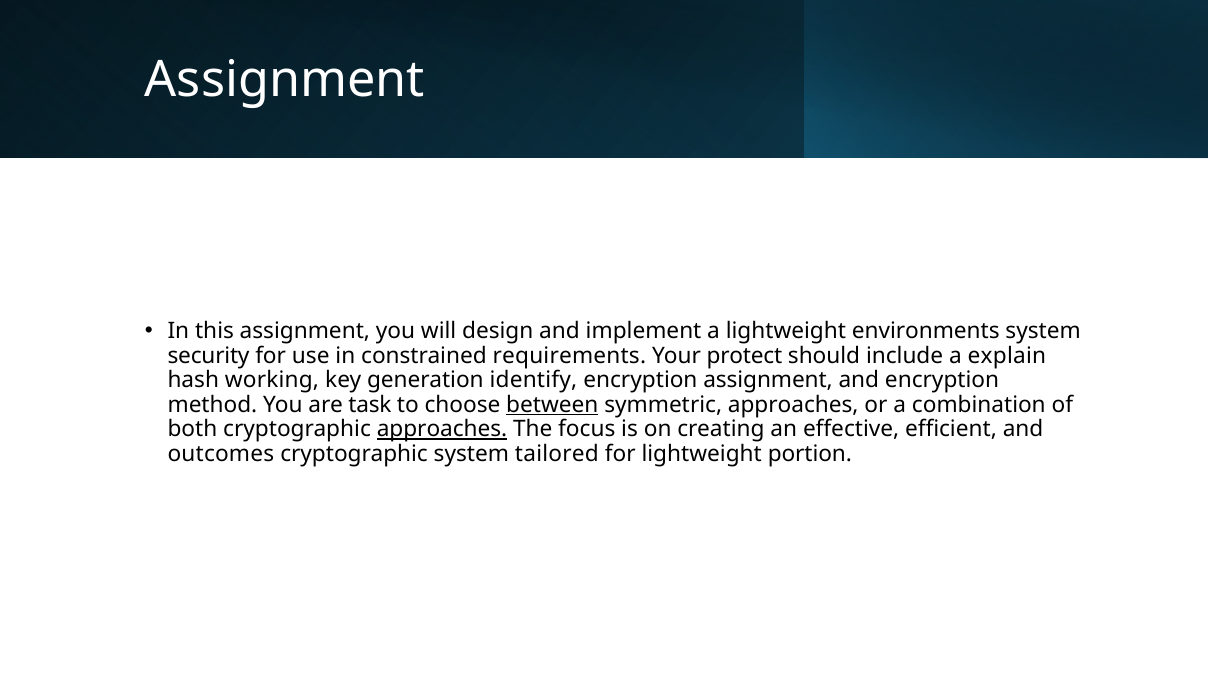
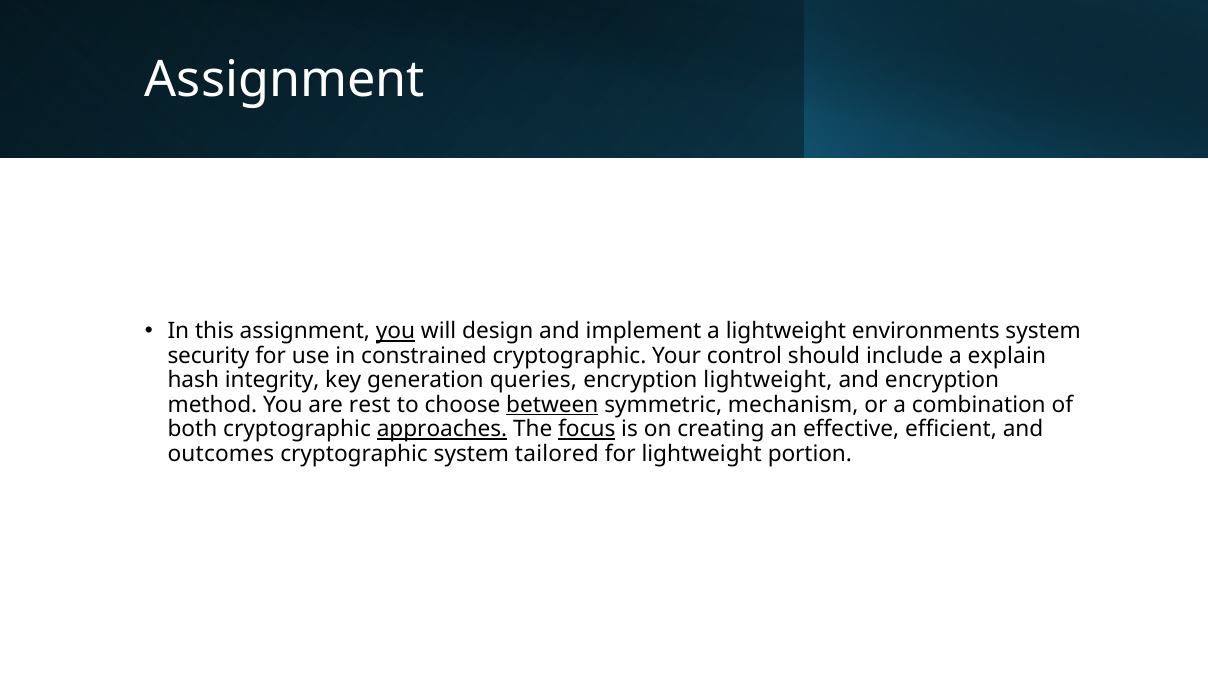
you at (395, 331) underline: none -> present
constrained requirements: requirements -> cryptographic
protect: protect -> control
working: working -> integrity
identify: identify -> queries
encryption assignment: assignment -> lightweight
task: task -> rest
symmetric approaches: approaches -> mechanism
focus underline: none -> present
